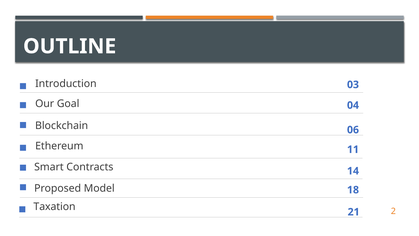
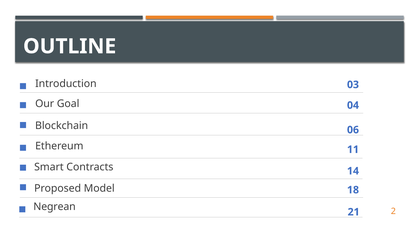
Taxation: Taxation -> Negrean
